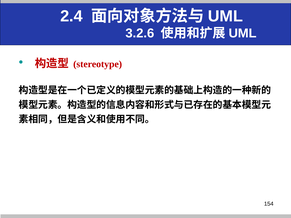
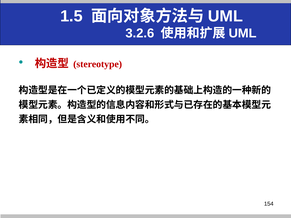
2.4: 2.4 -> 1.5
